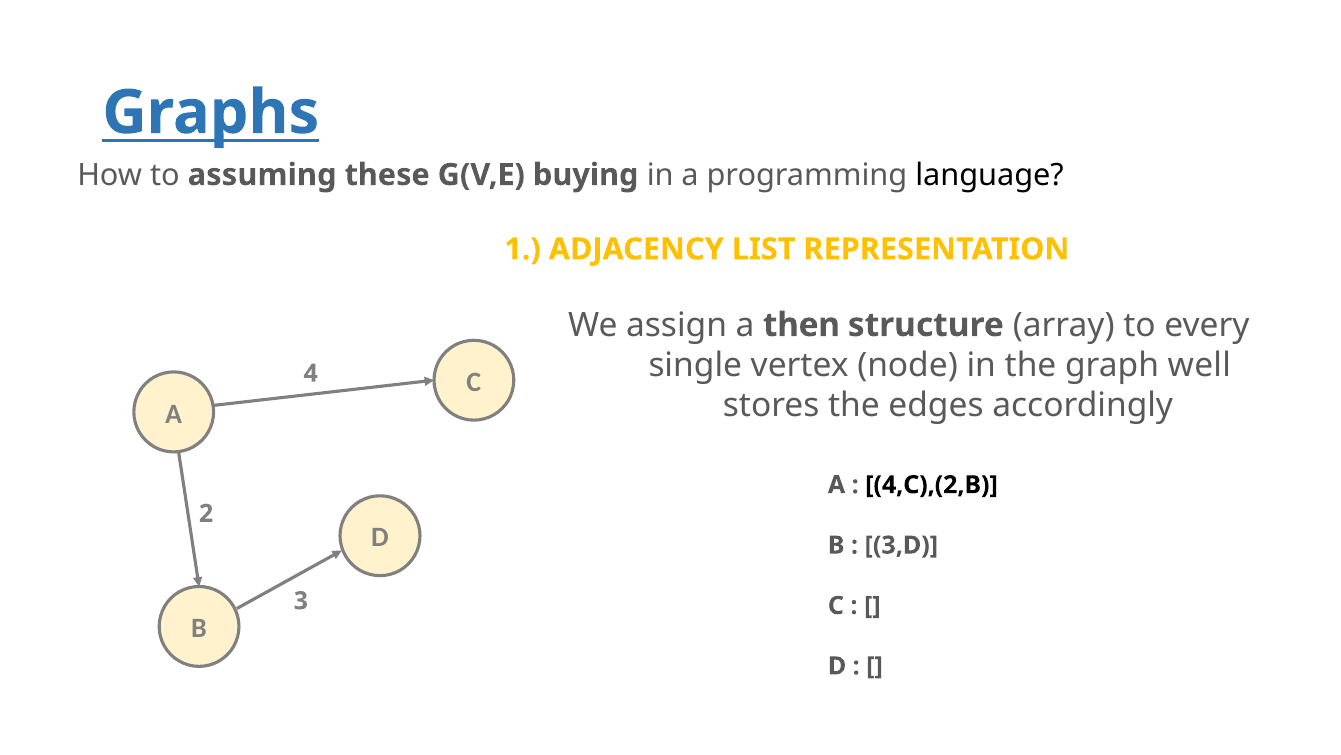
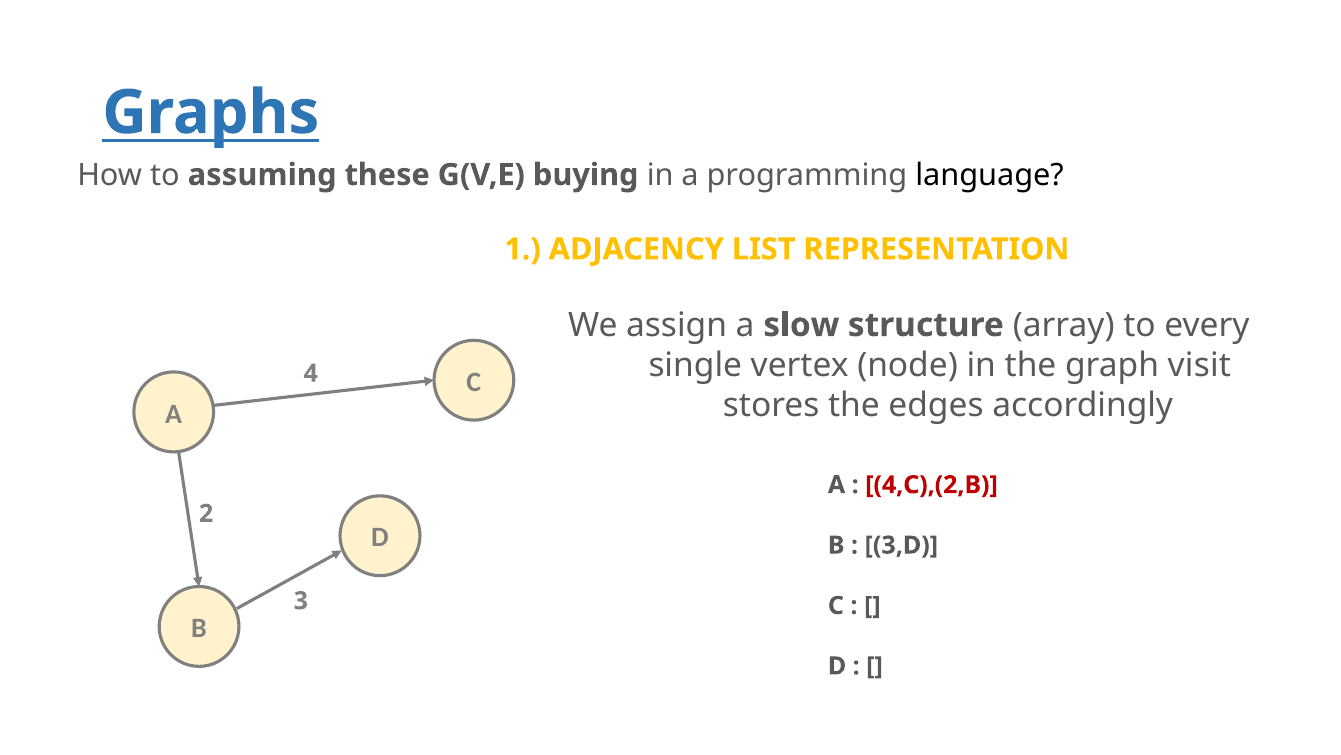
then: then -> slow
well: well -> visit
4,C),(2,B colour: black -> red
